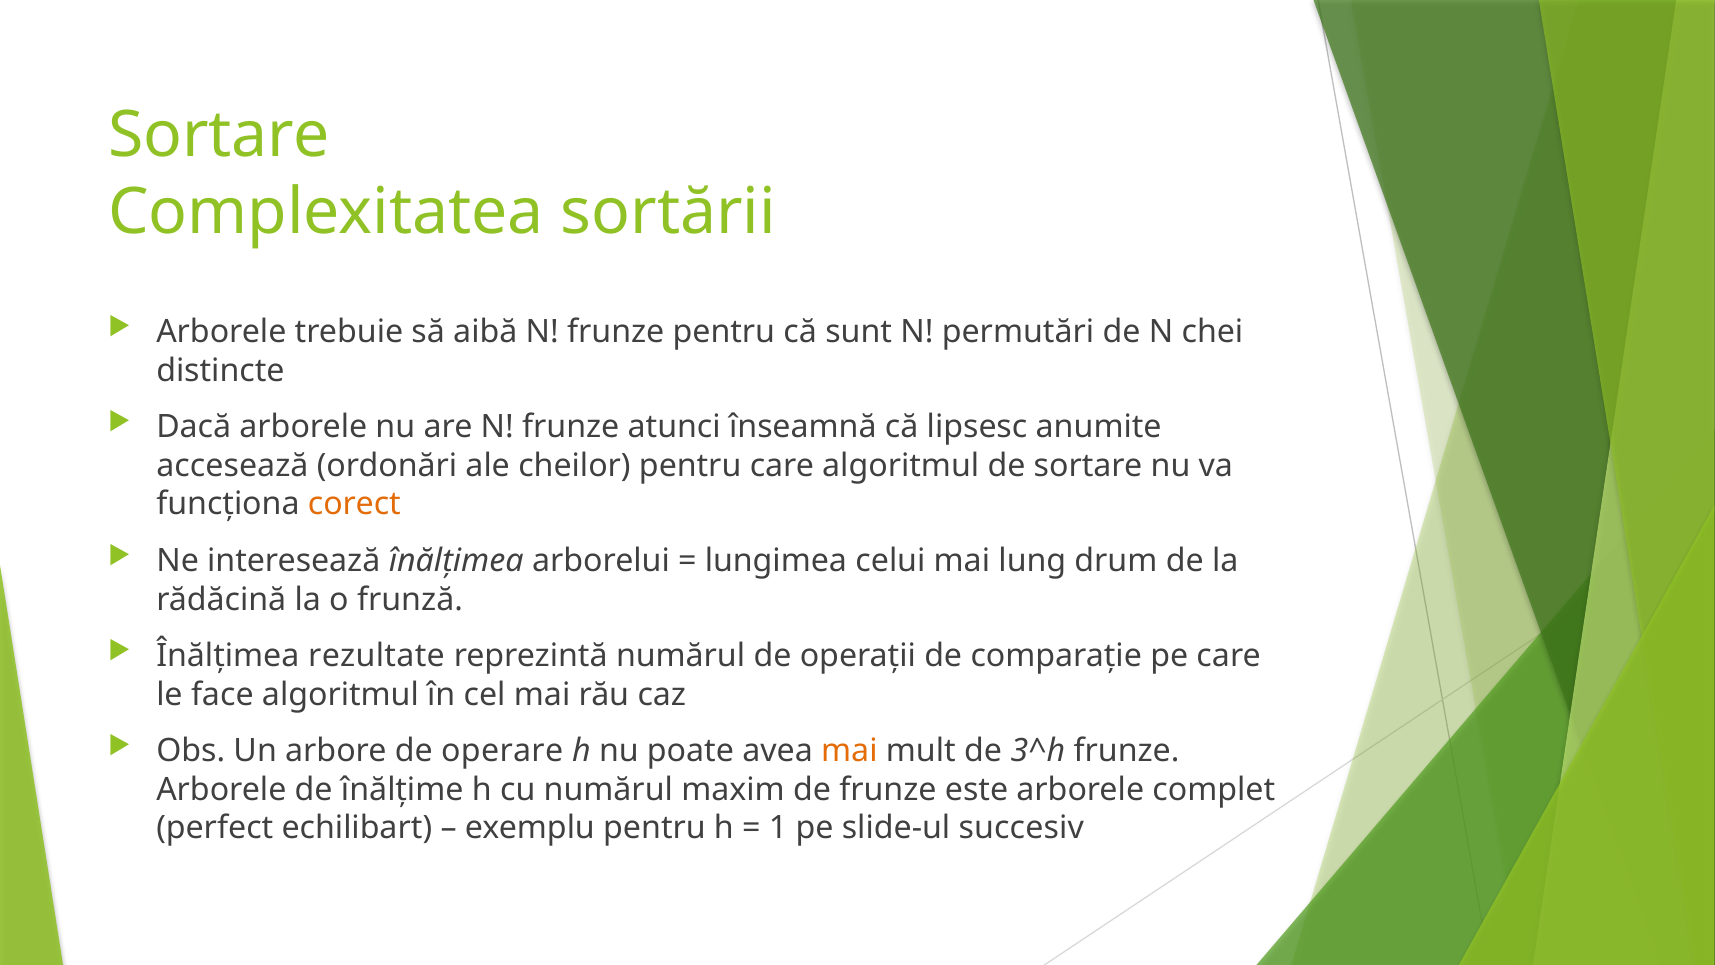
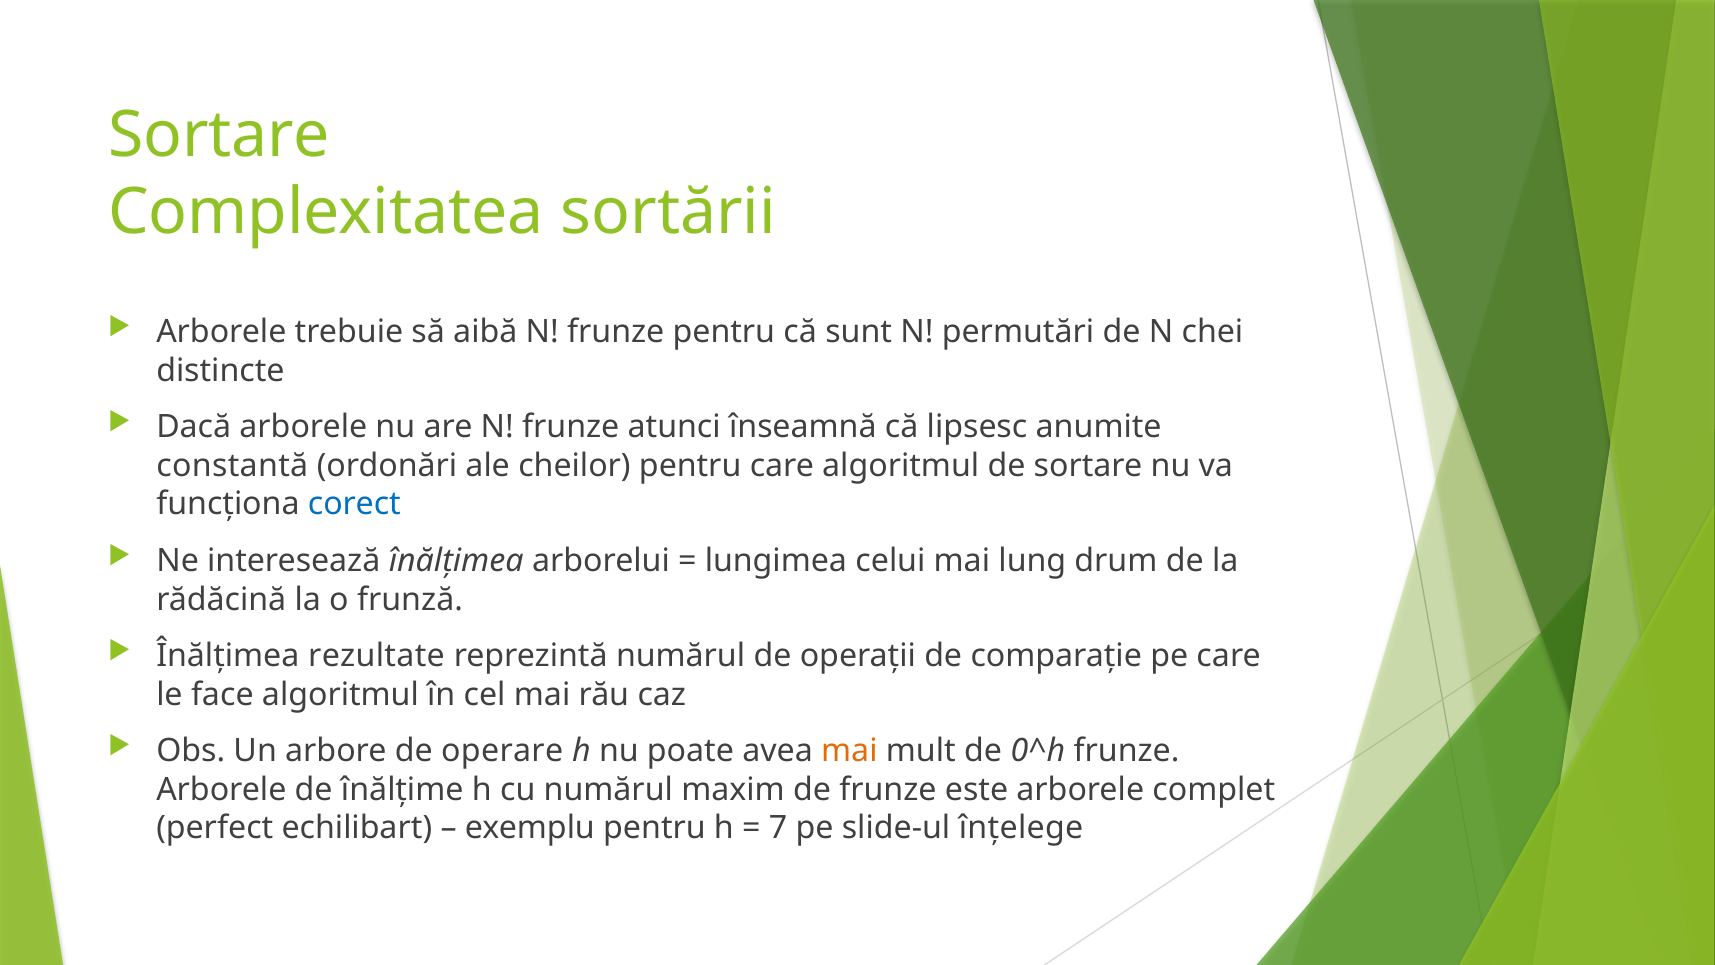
accesează: accesează -> constantă
corect colour: orange -> blue
3^h: 3^h -> 0^h
1: 1 -> 7
succesiv: succesiv -> înțelege
